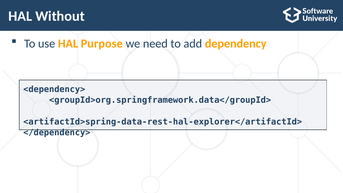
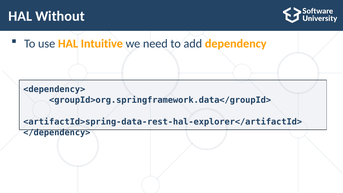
Purpose: Purpose -> Intuitive
